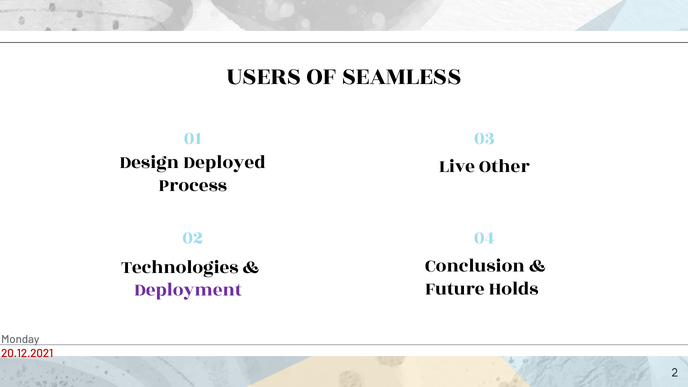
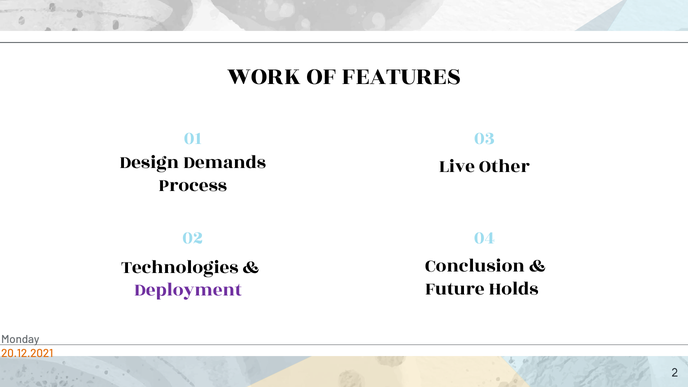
USERS: USERS -> WORK
SEAMLESS: SEAMLESS -> FEATURES
Deployed: Deployed -> Demands
20.12.2021 colour: red -> orange
